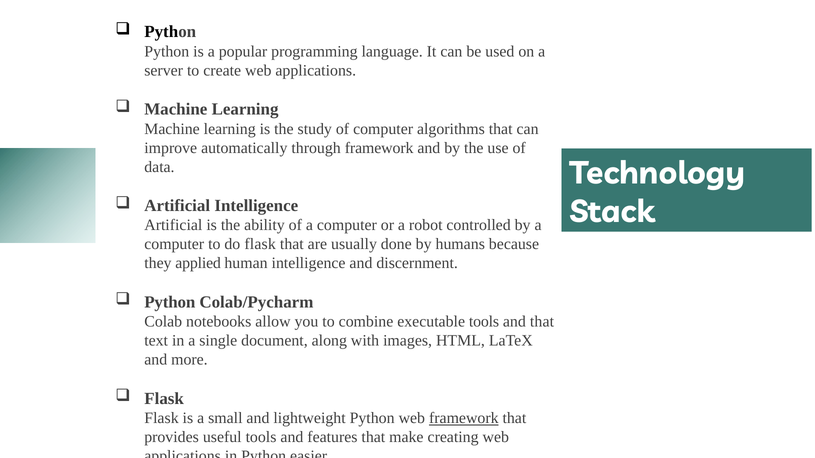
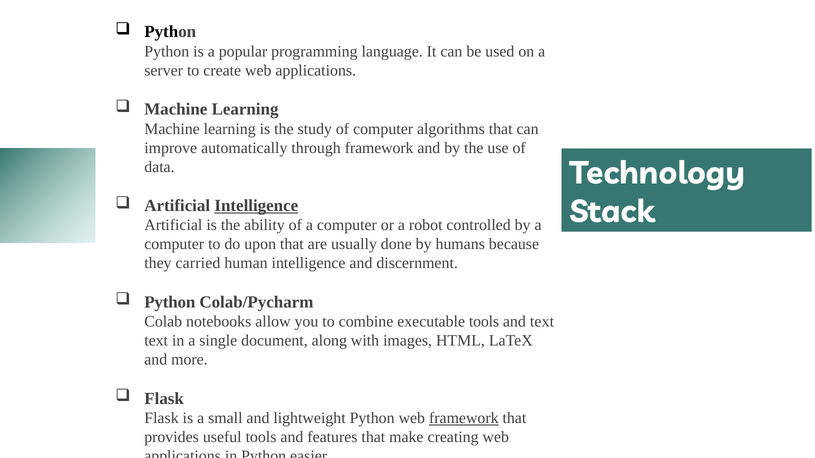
Intelligence at (256, 206) underline: none -> present
do flask: flask -> upon
applied: applied -> carried
and that: that -> text
